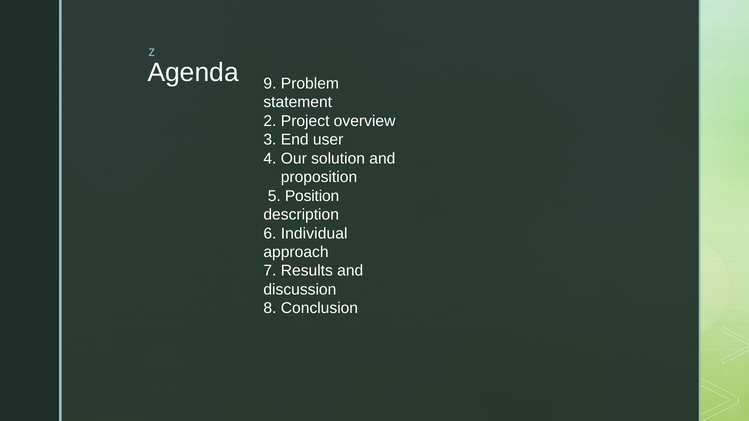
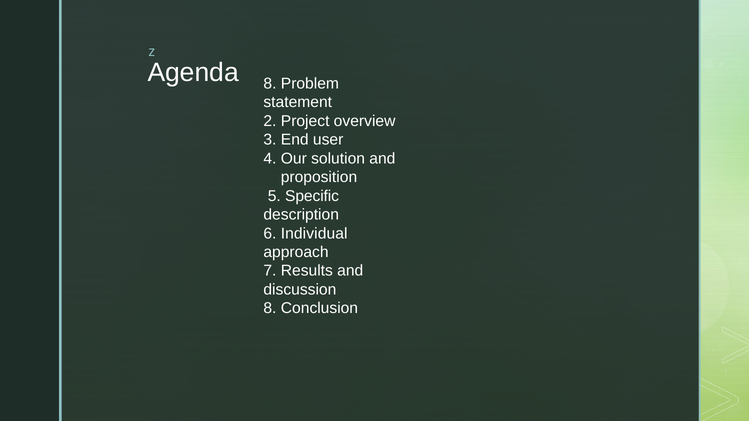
Agenda 9: 9 -> 8
Position: Position -> Specific
